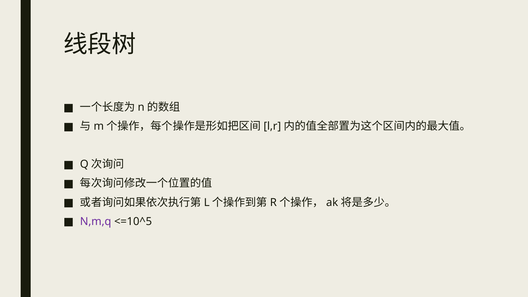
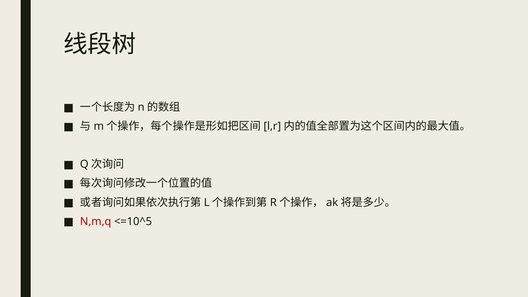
N,m,q colour: purple -> red
